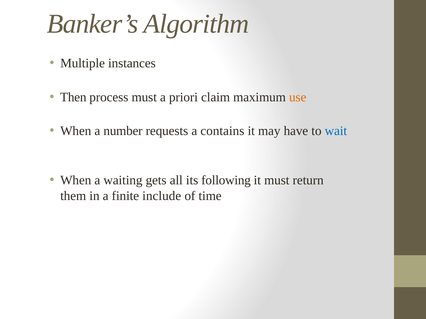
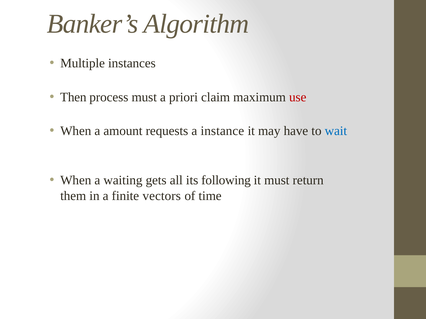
use colour: orange -> red
number: number -> amount
contains: contains -> instance
include: include -> vectors
